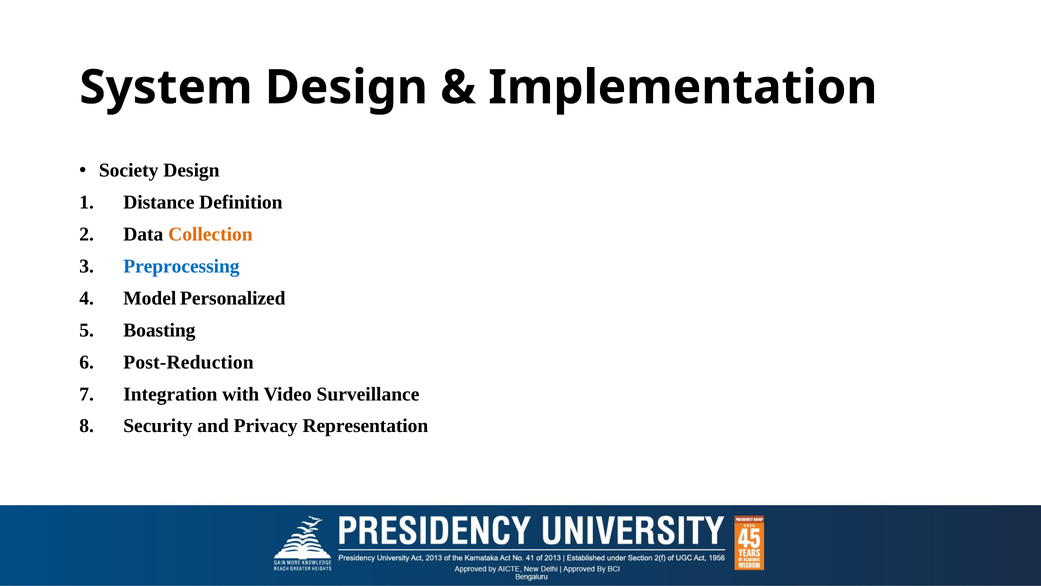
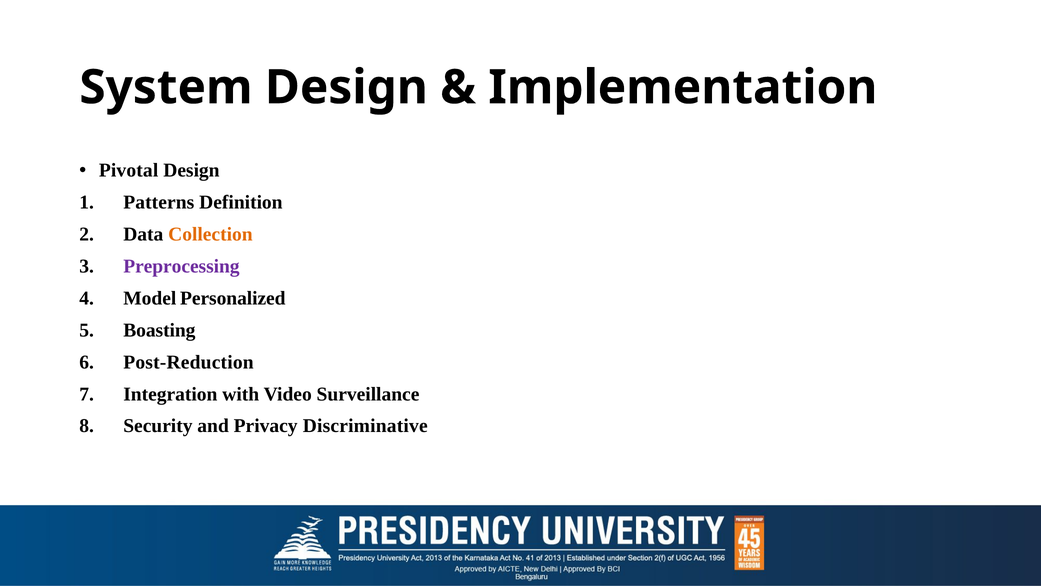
Society: Society -> Pivotal
Distance: Distance -> Patterns
Preprocessing colour: blue -> purple
Representation: Representation -> Discriminative
